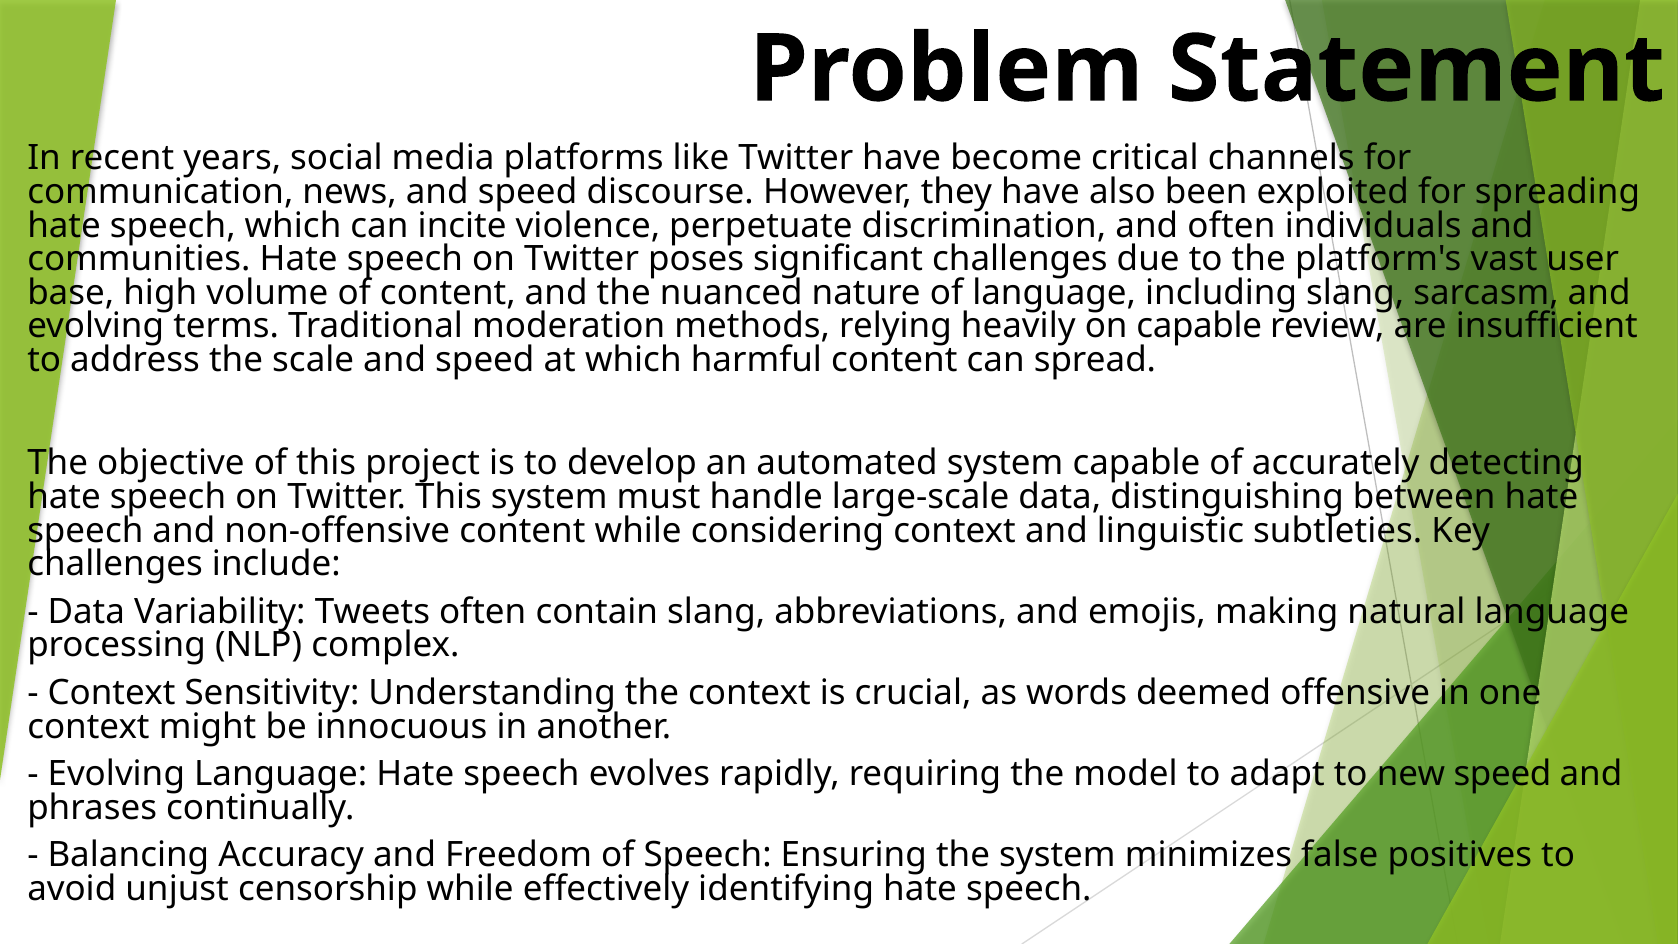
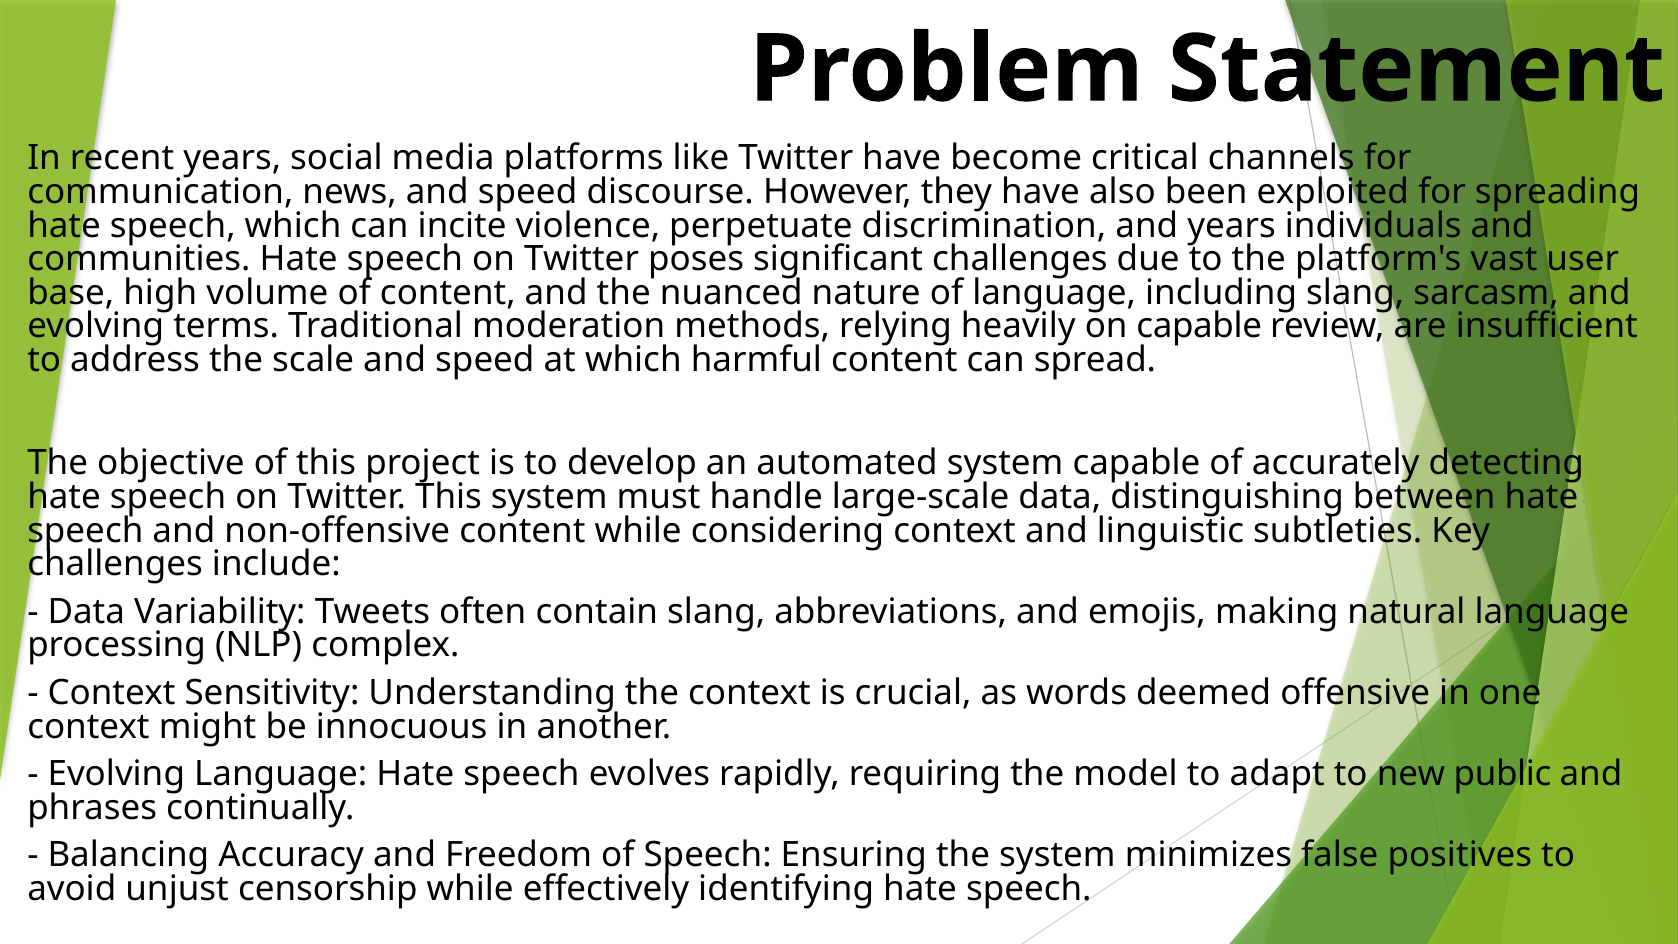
and often: often -> years
new speed: speed -> public
